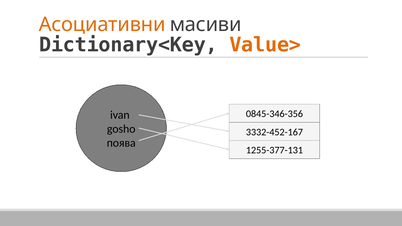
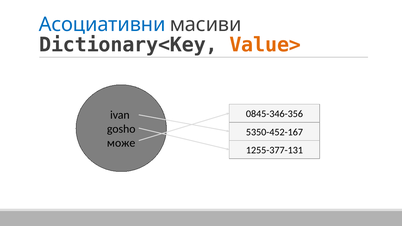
Асоциативни colour: orange -> blue
3332-452-167: 3332-452-167 -> 5350-452-167
поява: поява -> може
